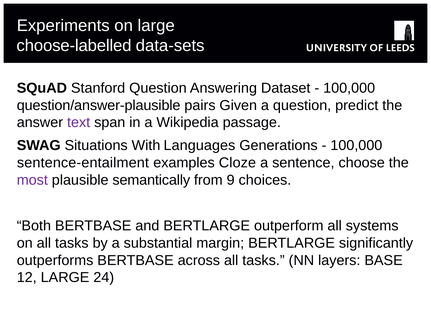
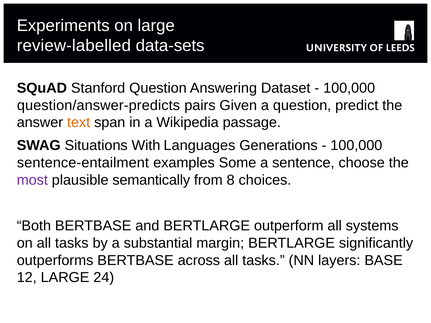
choose-labelled: choose-labelled -> review-labelled
question/answer-plausible: question/answer-plausible -> question/answer-predicts
text colour: purple -> orange
Cloze: Cloze -> Some
9: 9 -> 8
